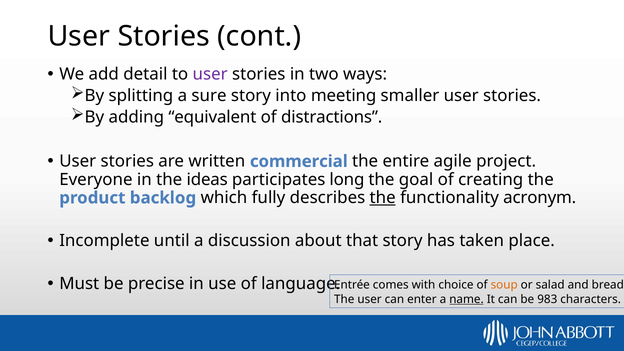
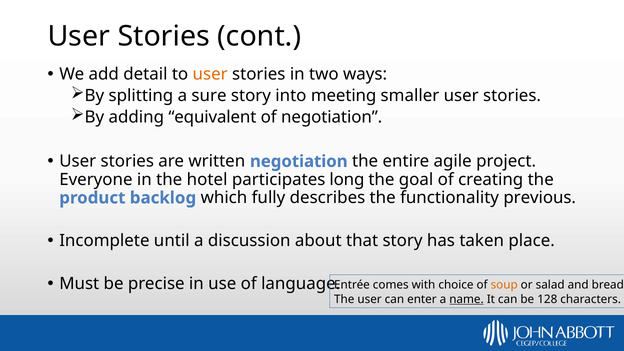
user at (210, 74) colour: purple -> orange
of distractions: distractions -> negotiation
written commercial: commercial -> negotiation
ideas: ideas -> hotel
the at (383, 198) underline: present -> none
acronym: acronym -> previous
983: 983 -> 128
